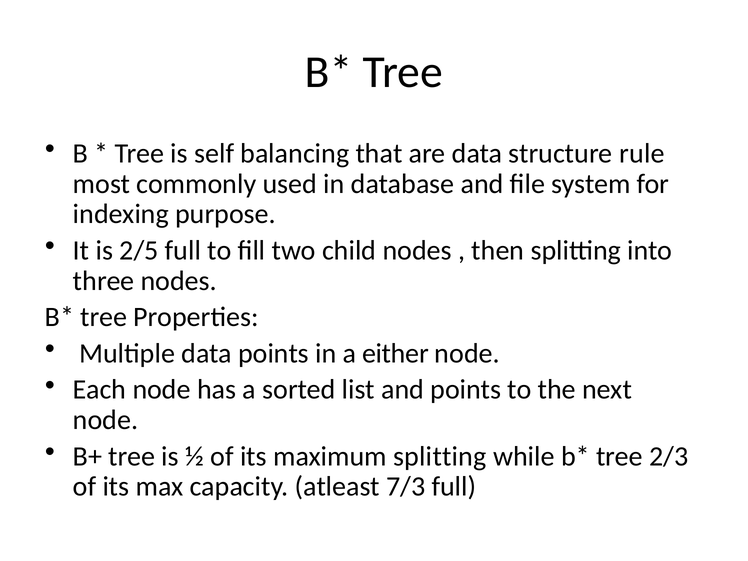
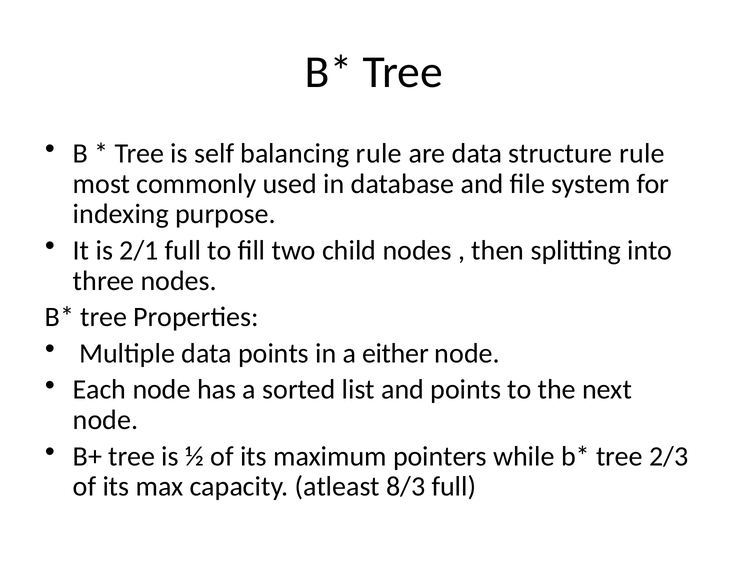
balancing that: that -> rule
2/5: 2/5 -> 2/1
maximum splitting: splitting -> pointers
7/3: 7/3 -> 8/3
